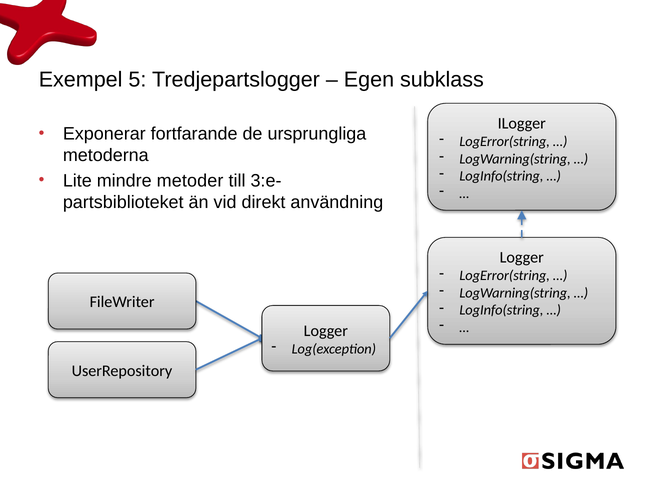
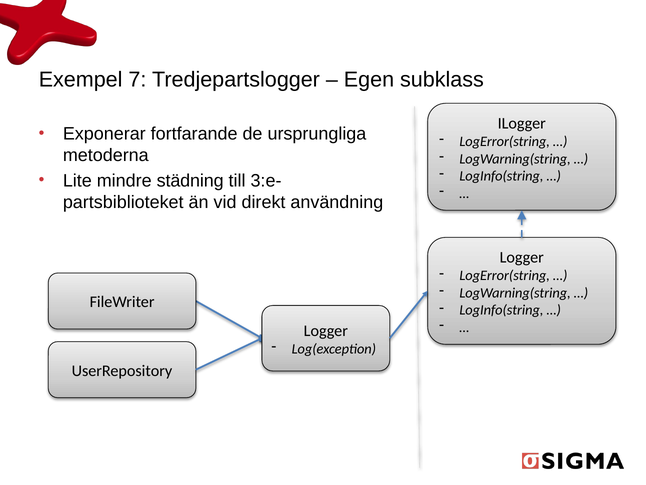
5: 5 -> 7
metoder: metoder -> städning
